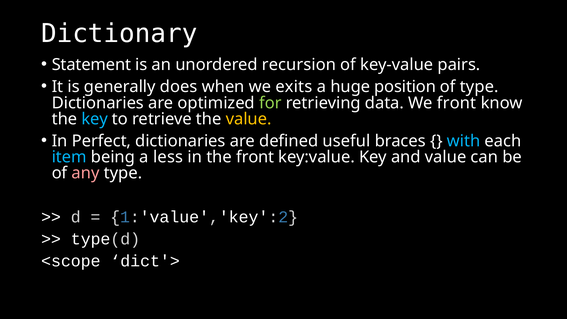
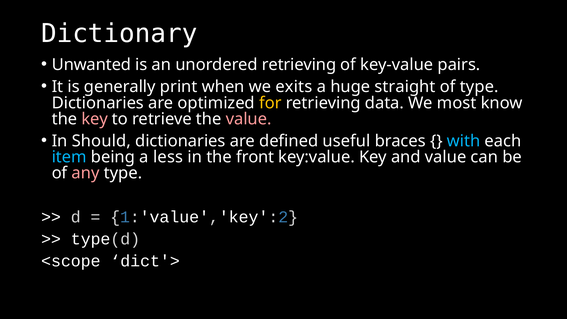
Statement: Statement -> Unwanted
unordered recursion: recursion -> retrieving
does: does -> print
position: position -> straight
for colour: light green -> yellow
We front: front -> most
key at (95, 119) colour: light blue -> pink
value at (249, 119) colour: yellow -> pink
Perfect: Perfect -> Should
